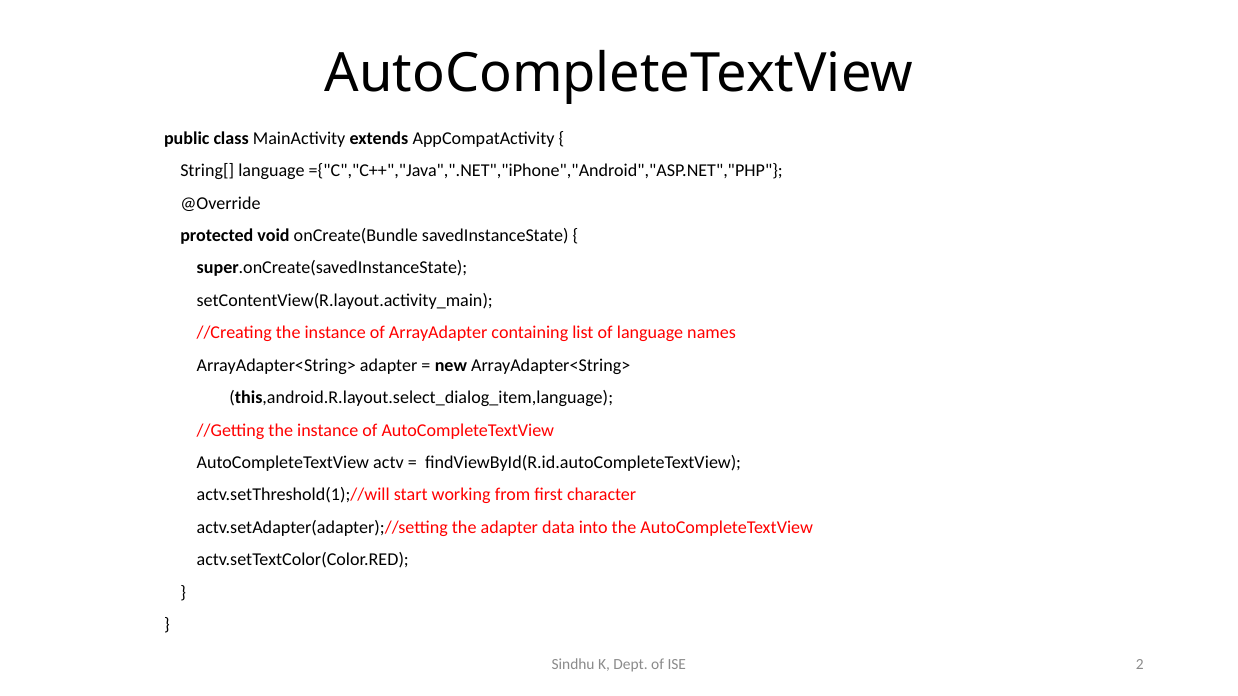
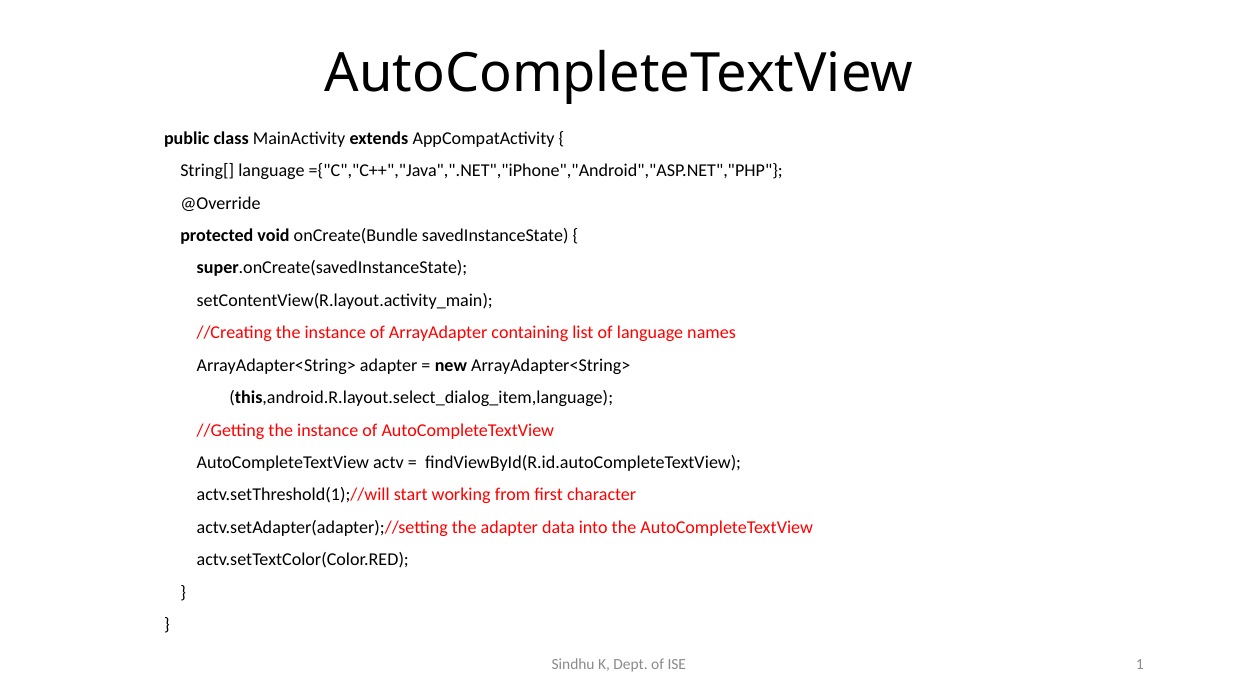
2: 2 -> 1
